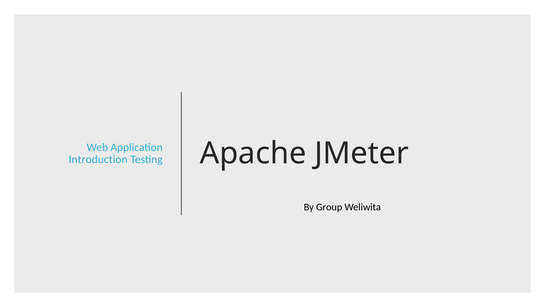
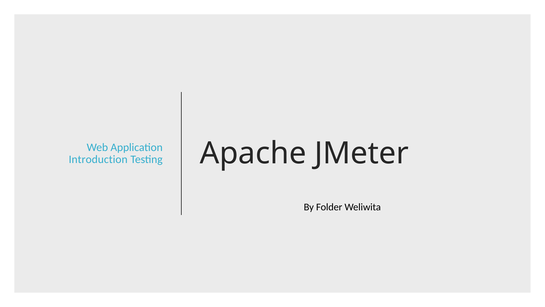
Group: Group -> Folder
